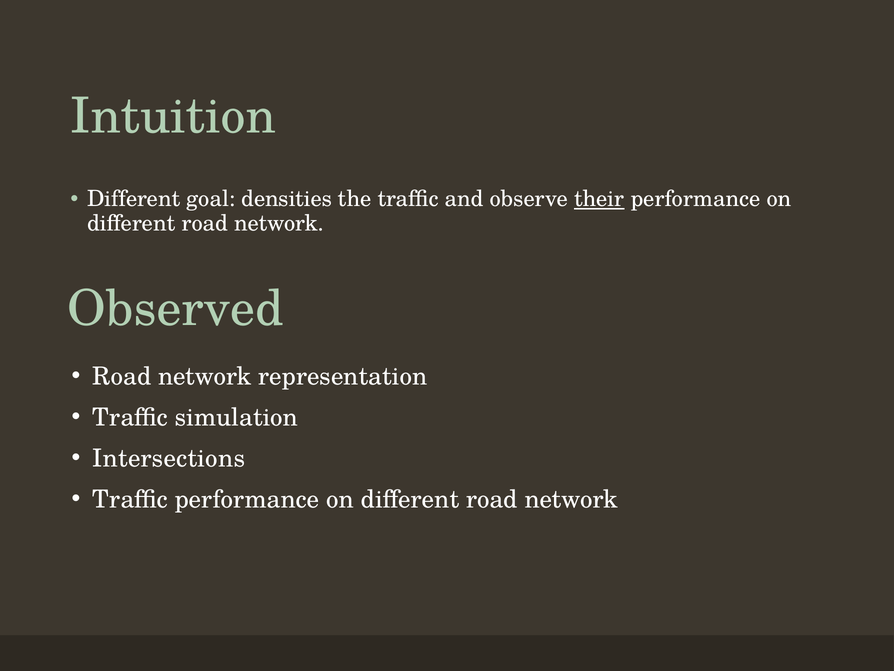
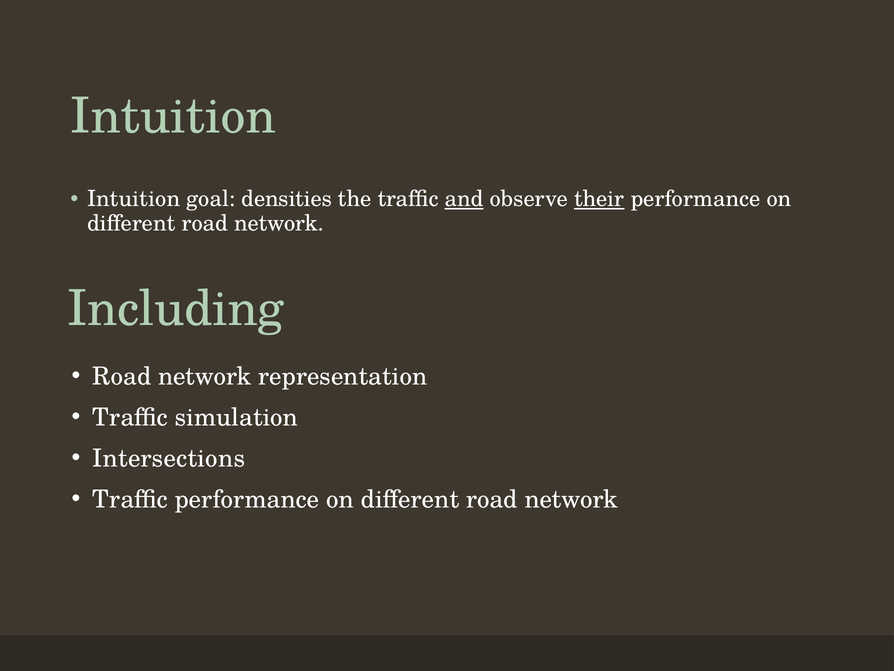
Different at (134, 199): Different -> Intuition
and underline: none -> present
Observed: Observed -> Including
